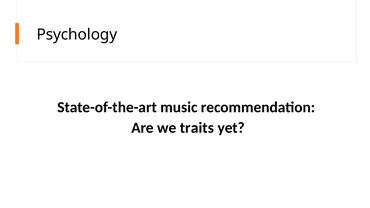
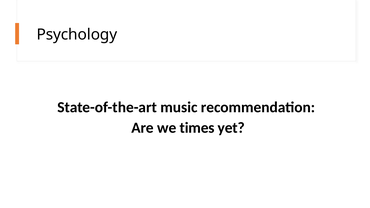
traits: traits -> times
